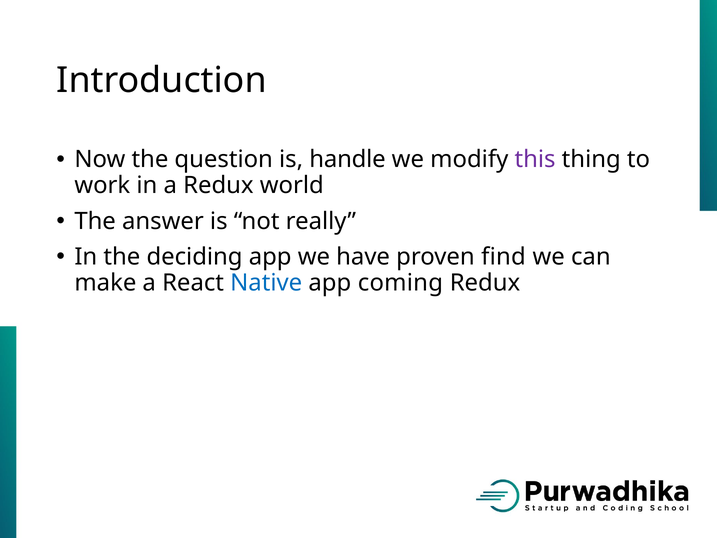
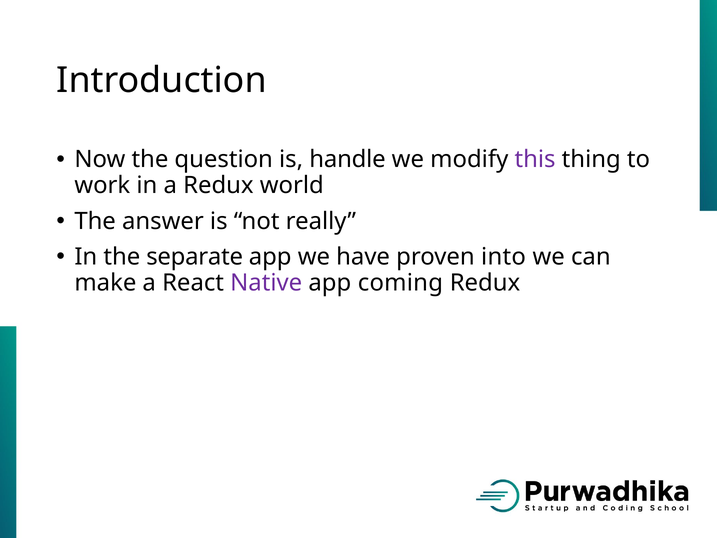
deciding: deciding -> separate
find: find -> into
Native colour: blue -> purple
